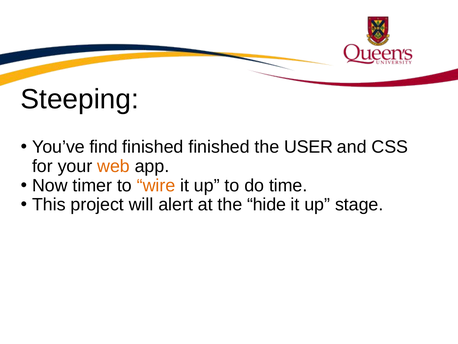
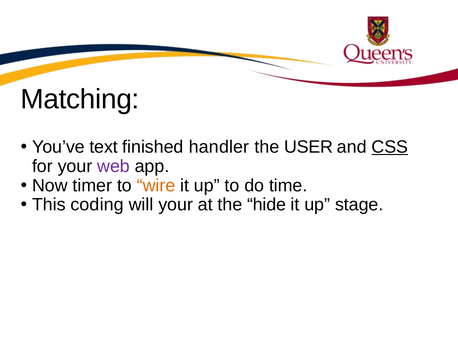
Steeping: Steeping -> Matching
find: find -> text
finished finished: finished -> handler
CSS underline: none -> present
web colour: orange -> purple
project: project -> coding
will alert: alert -> your
